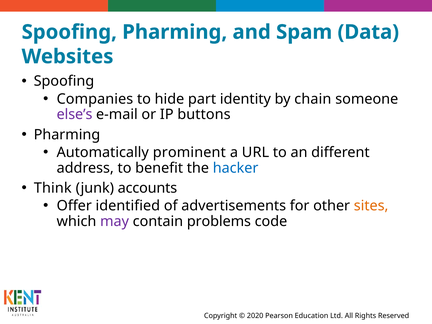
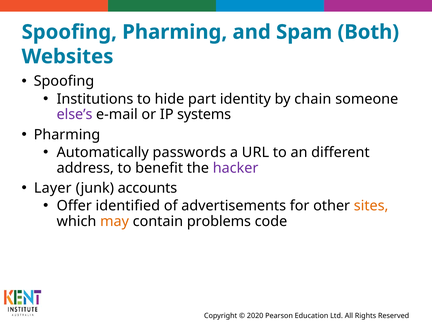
Data: Data -> Both
Companies: Companies -> Institutions
buttons: buttons -> systems
prominent: prominent -> passwords
hacker colour: blue -> purple
Think: Think -> Layer
may colour: purple -> orange
